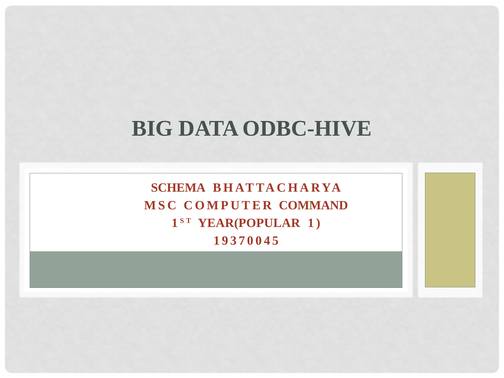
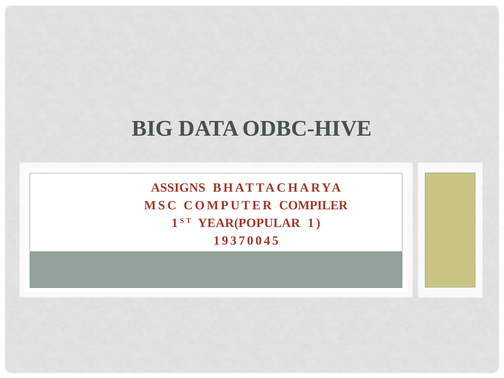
SCHEMA: SCHEMA -> ASSIGNS
COMMAND: COMMAND -> COMPILER
